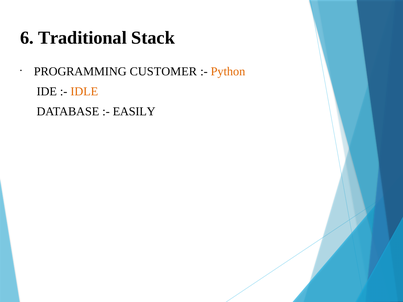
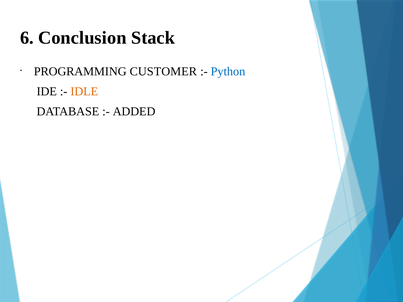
Traditional: Traditional -> Conclusion
Python colour: orange -> blue
EASILY: EASILY -> ADDED
